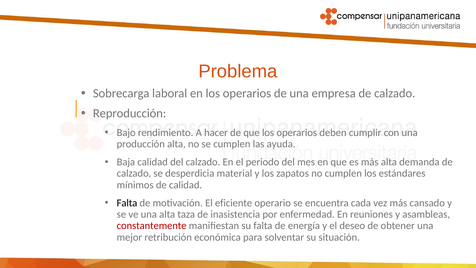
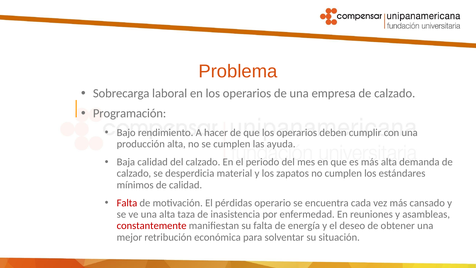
Reproducción: Reproducción -> Programación
Falta at (127, 203) colour: black -> red
eficiente: eficiente -> pérdidas
